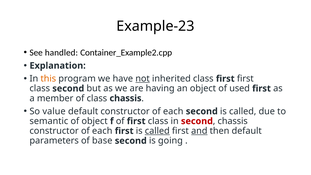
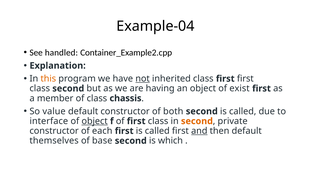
Example-23: Example-23 -> Example-04
used: used -> exist
default constructor of each: each -> both
semantic: semantic -> interface
object at (95, 121) underline: none -> present
second at (197, 121) colour: red -> orange
chassis at (233, 121): chassis -> private
called at (157, 131) underline: present -> none
parameters: parameters -> themselves
going: going -> which
